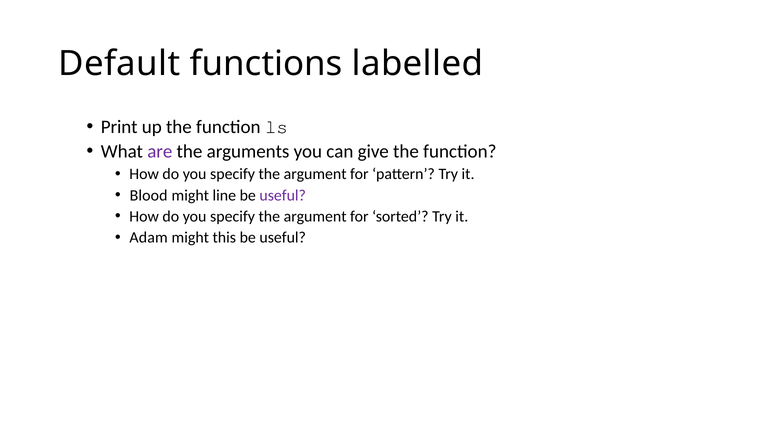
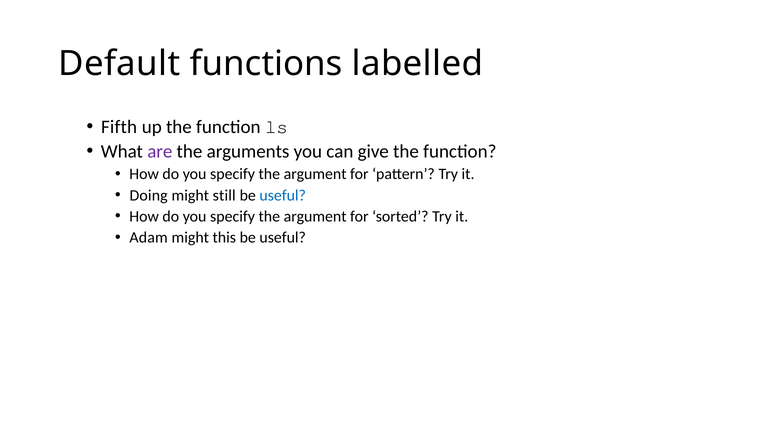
Print: Print -> Fifth
Blood: Blood -> Doing
line: line -> still
useful at (283, 195) colour: purple -> blue
